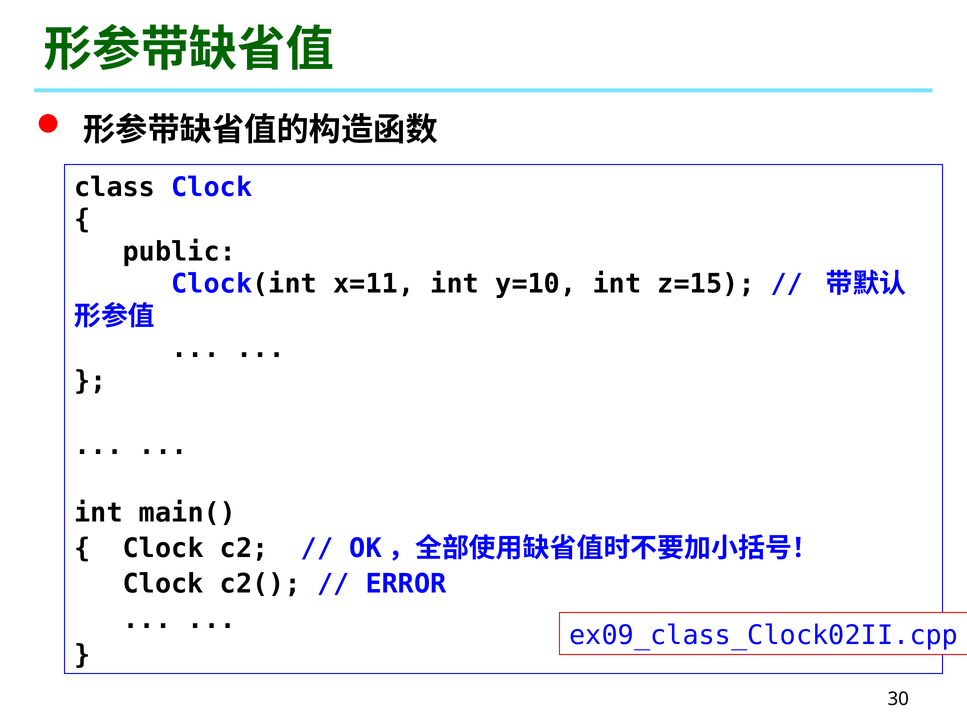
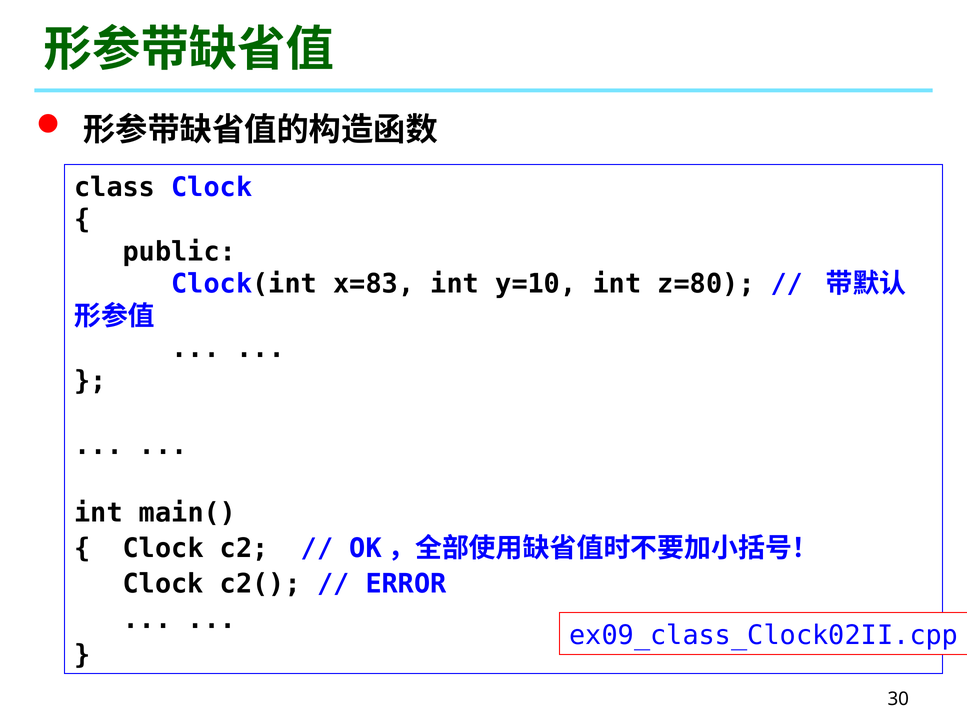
x=11: x=11 -> x=83
z=15: z=15 -> z=80
